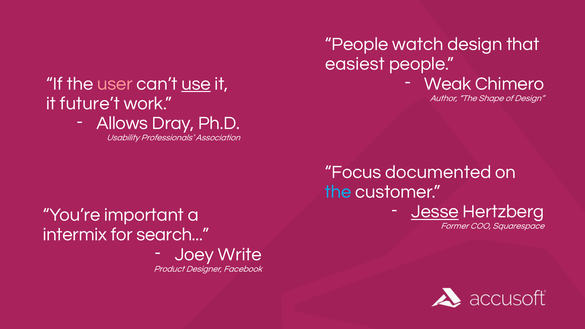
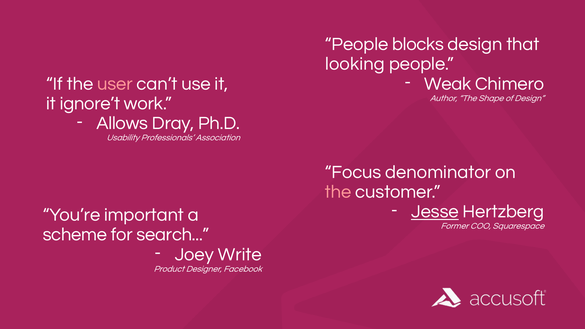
watch: watch -> blocks
easiest: easiest -> looking
use underline: present -> none
future’t: future’t -> ignore’t
documented: documented -> denominator
the at (338, 192) colour: light blue -> pink
intermix: intermix -> scheme
